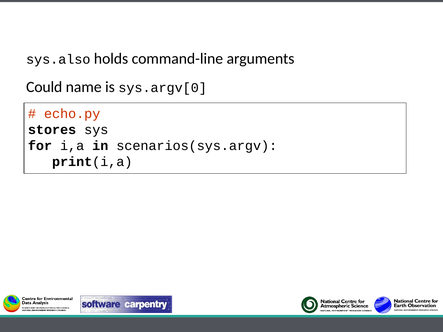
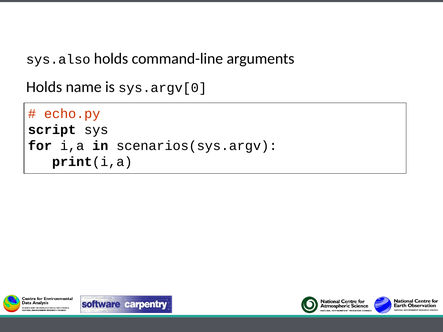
Could at (44, 87): Could -> Holds
stores: stores -> script
